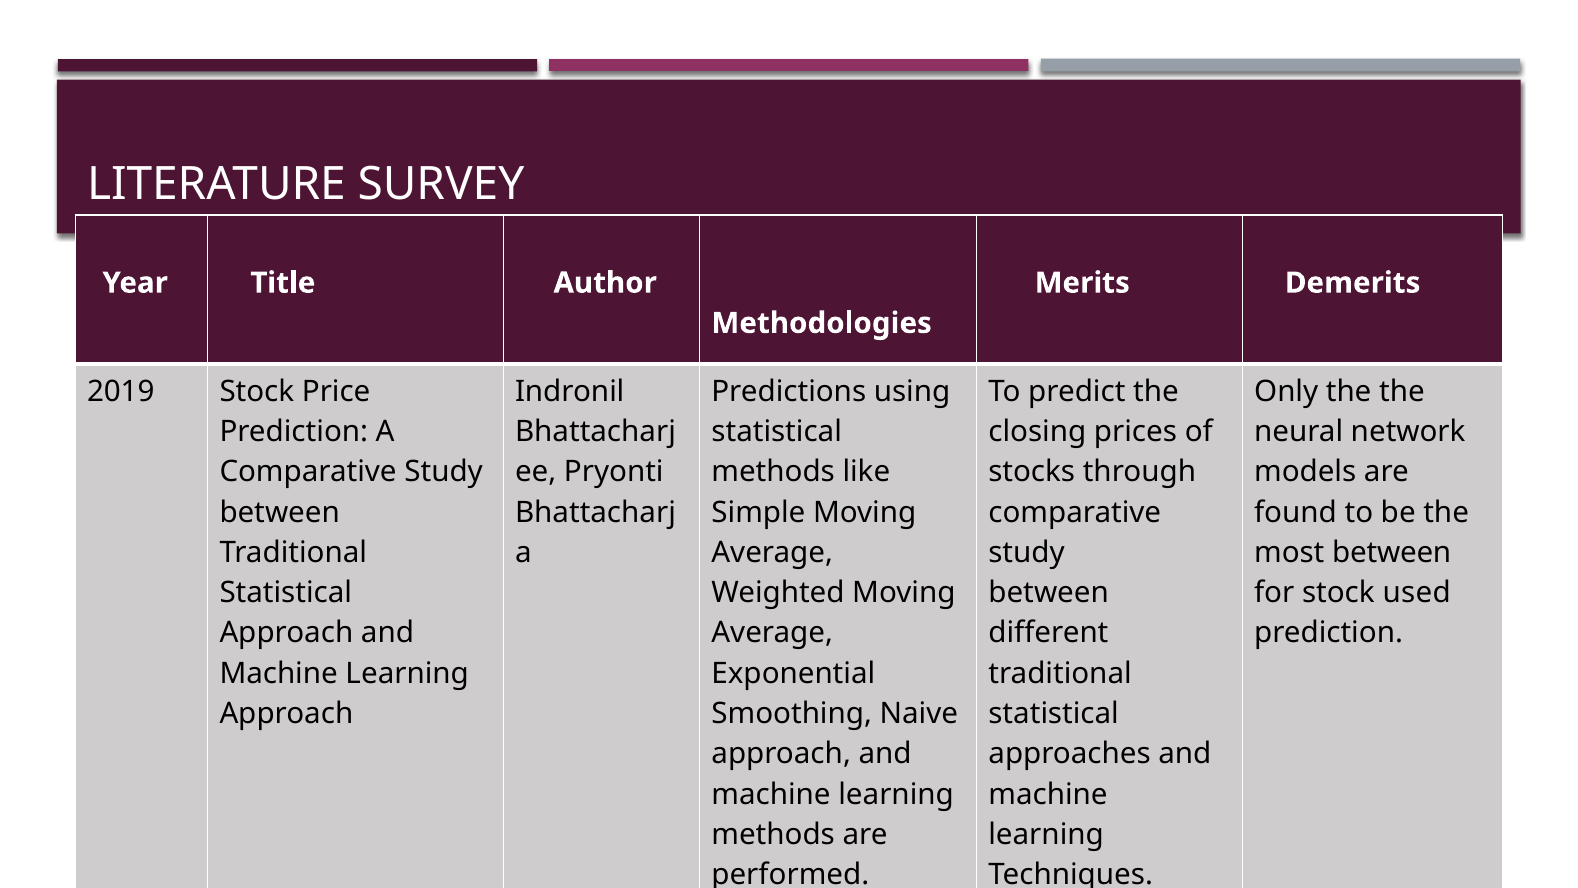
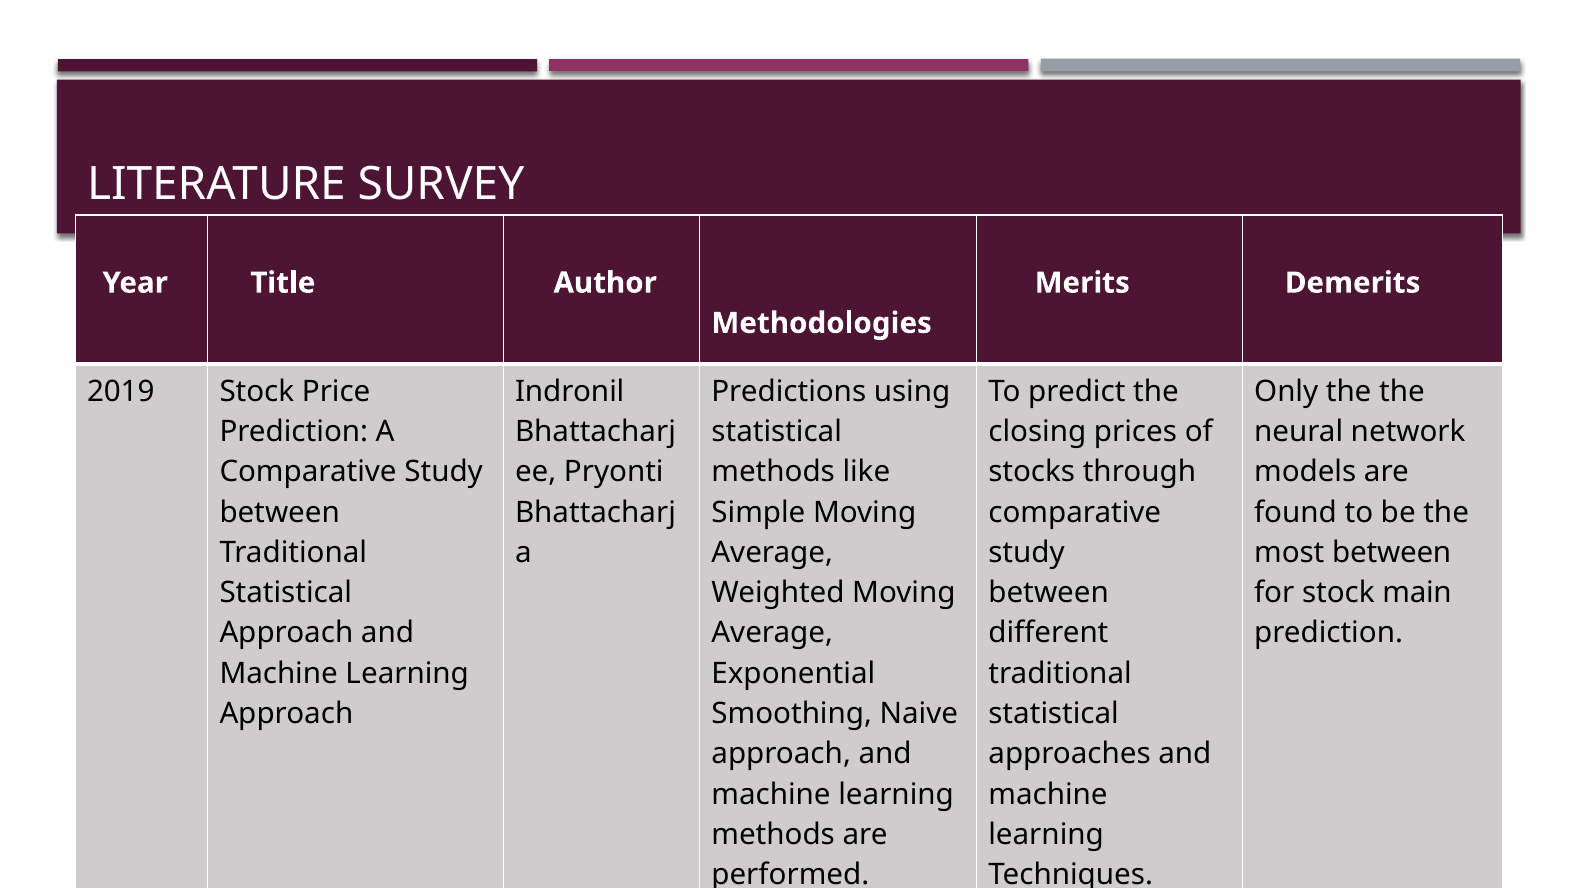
used: used -> main
